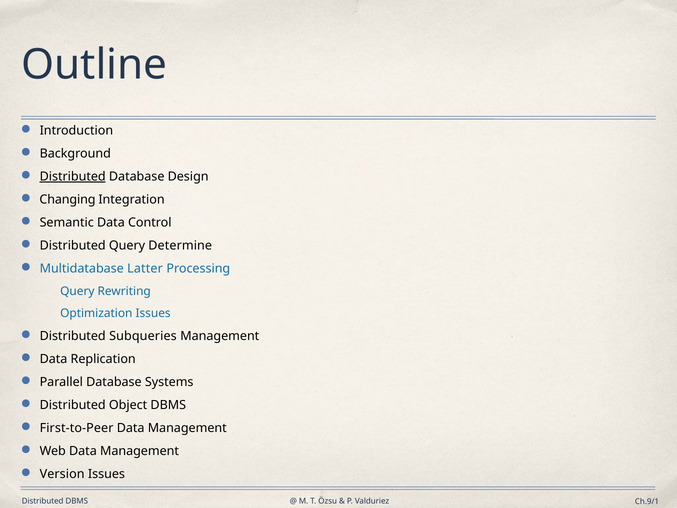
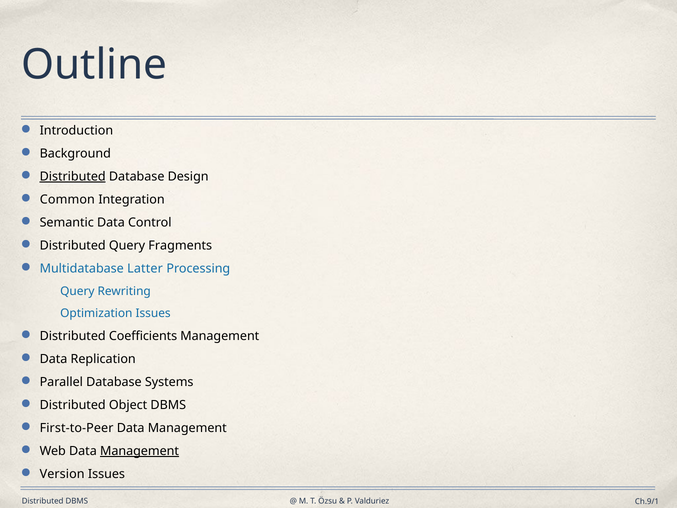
Changing: Changing -> Common
Determine: Determine -> Fragments
Subqueries: Subqueries -> Coefficients
Management at (139, 451) underline: none -> present
